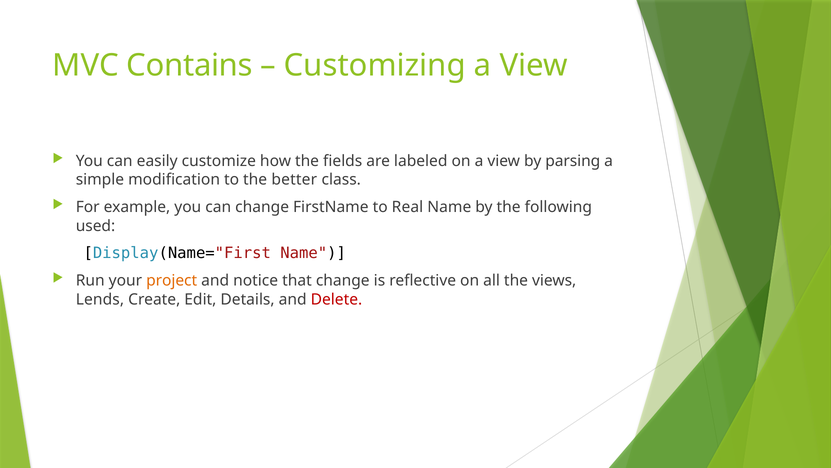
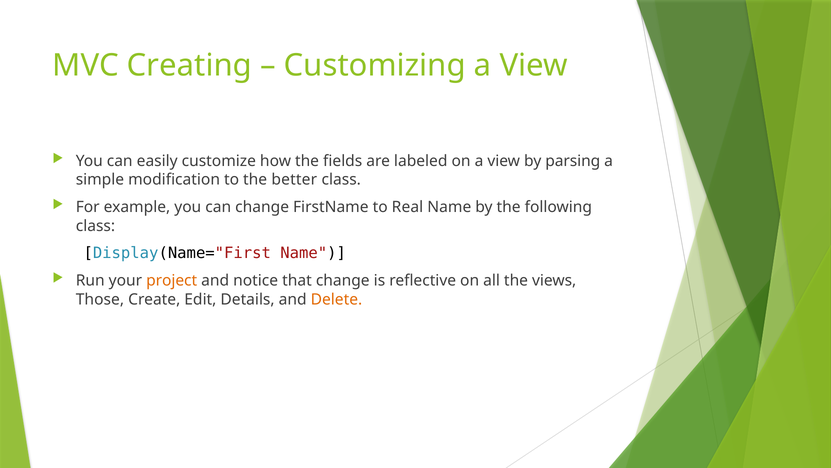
Contains: Contains -> Creating
used at (95, 226): used -> class
Lends: Lends -> Those
Delete colour: red -> orange
